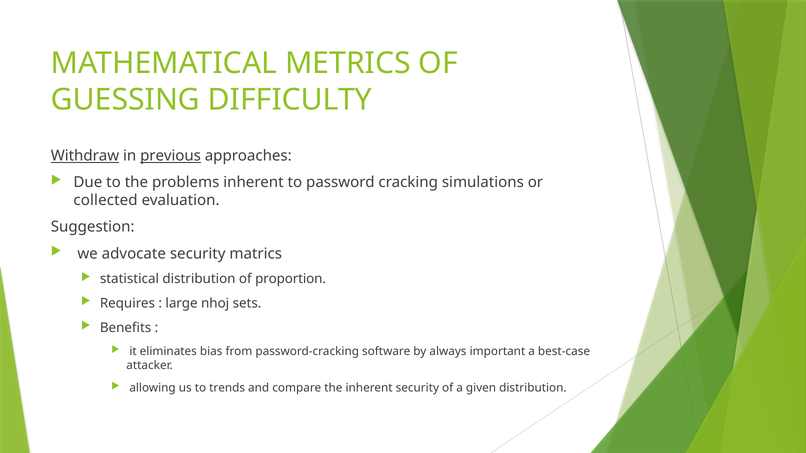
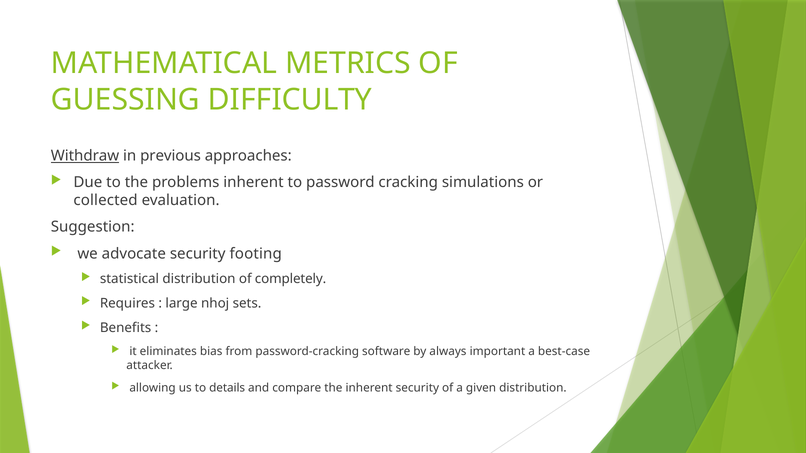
previous underline: present -> none
matrics: matrics -> footing
proportion: proportion -> completely
trends: trends -> details
